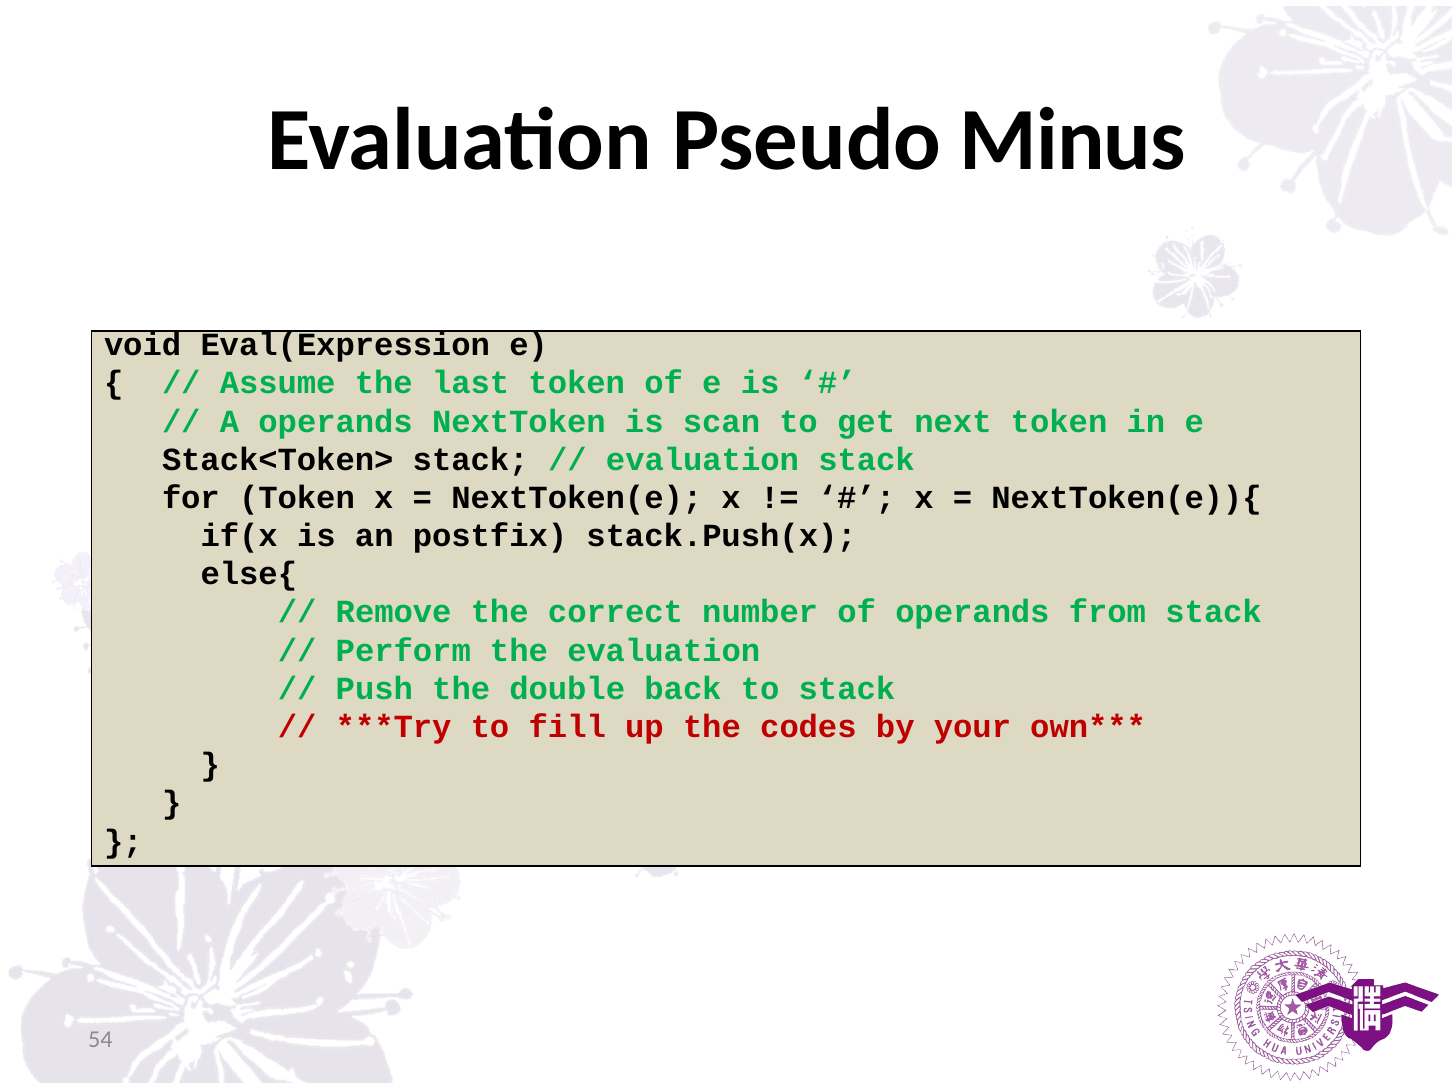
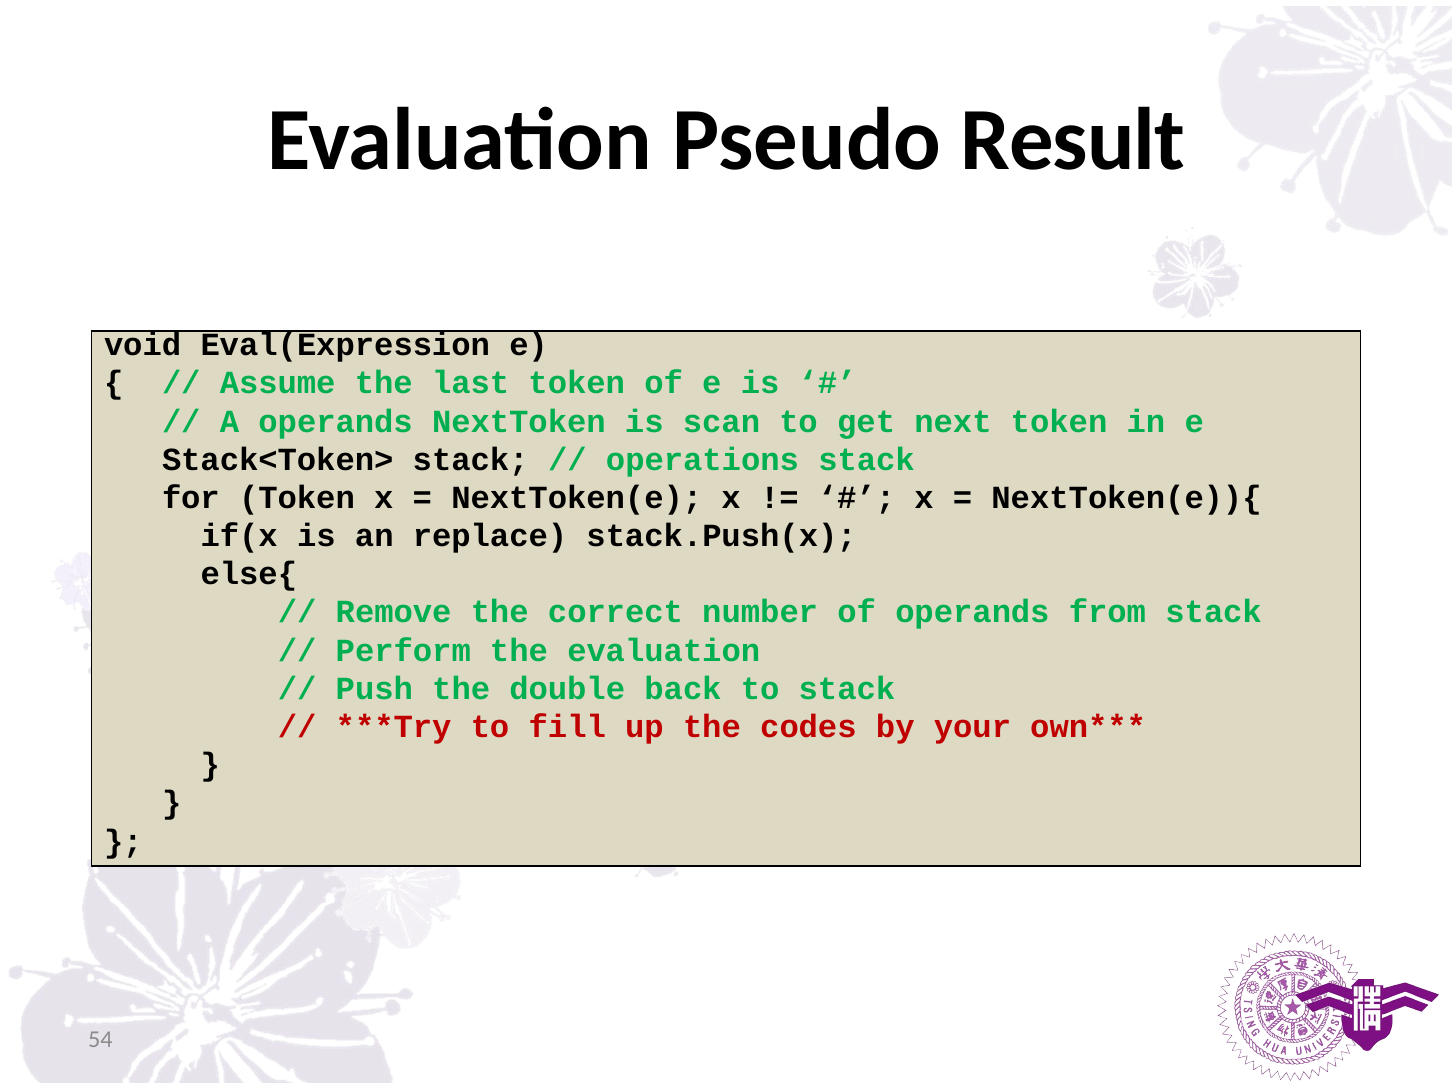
Minus: Minus -> Result
evaluation at (702, 460): evaluation -> operations
postfix: postfix -> replace
